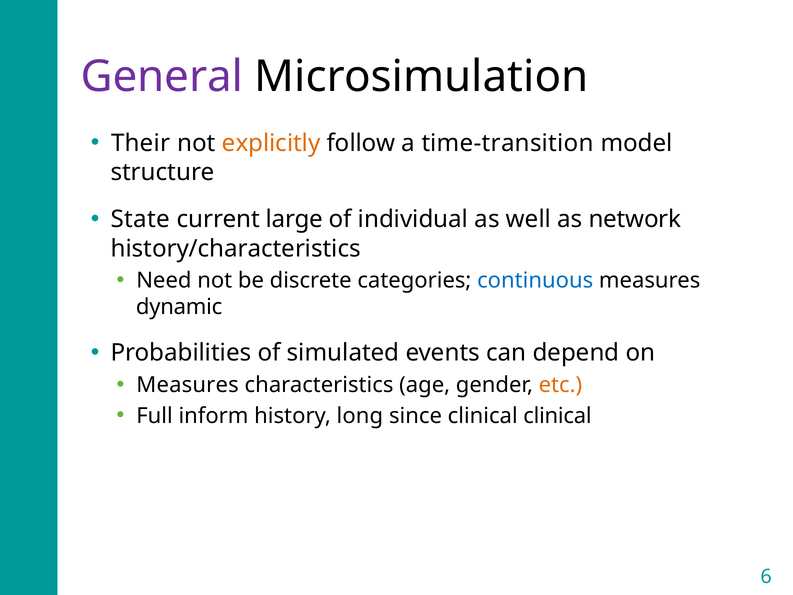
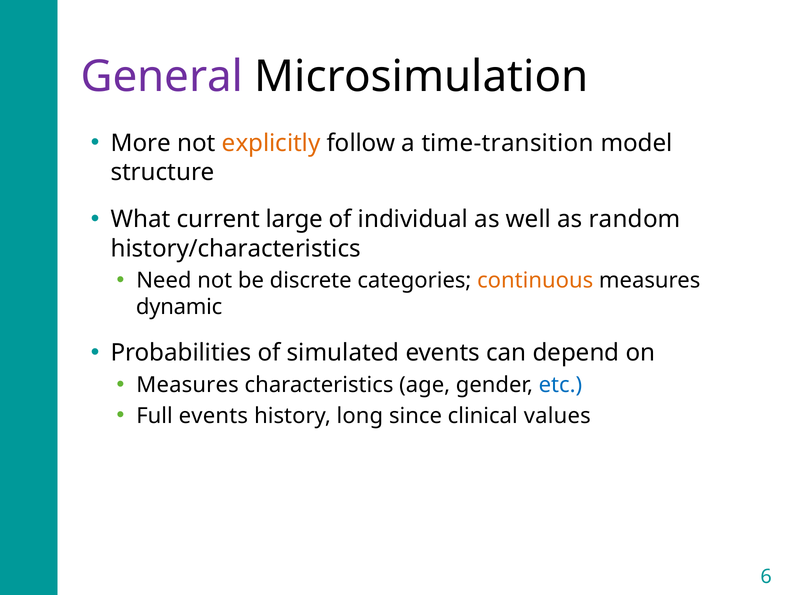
Their: Their -> More
State: State -> What
network: network -> random
continuous colour: blue -> orange
etc colour: orange -> blue
Full inform: inform -> events
clinical clinical: clinical -> values
